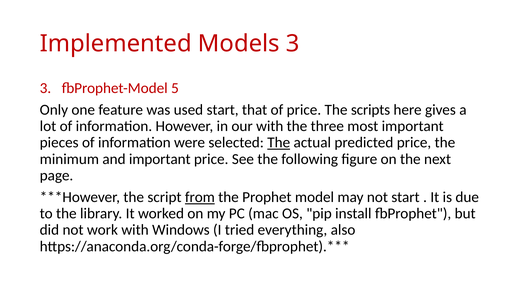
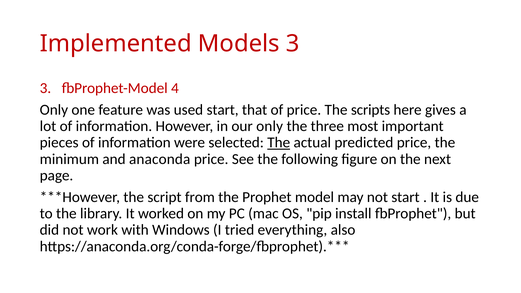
5: 5 -> 4
our with: with -> only
and important: important -> anaconda
from underline: present -> none
